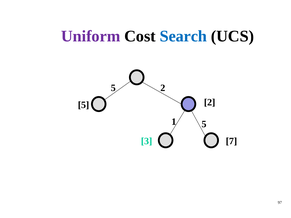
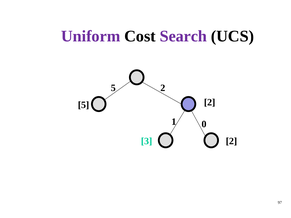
Search colour: blue -> purple
1 5: 5 -> 0
7 at (231, 141): 7 -> 2
